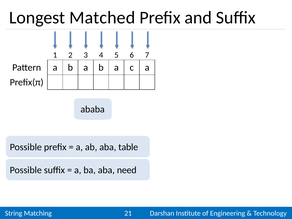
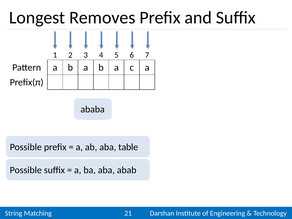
Matched: Matched -> Removes
need at (127, 170): need -> abab
